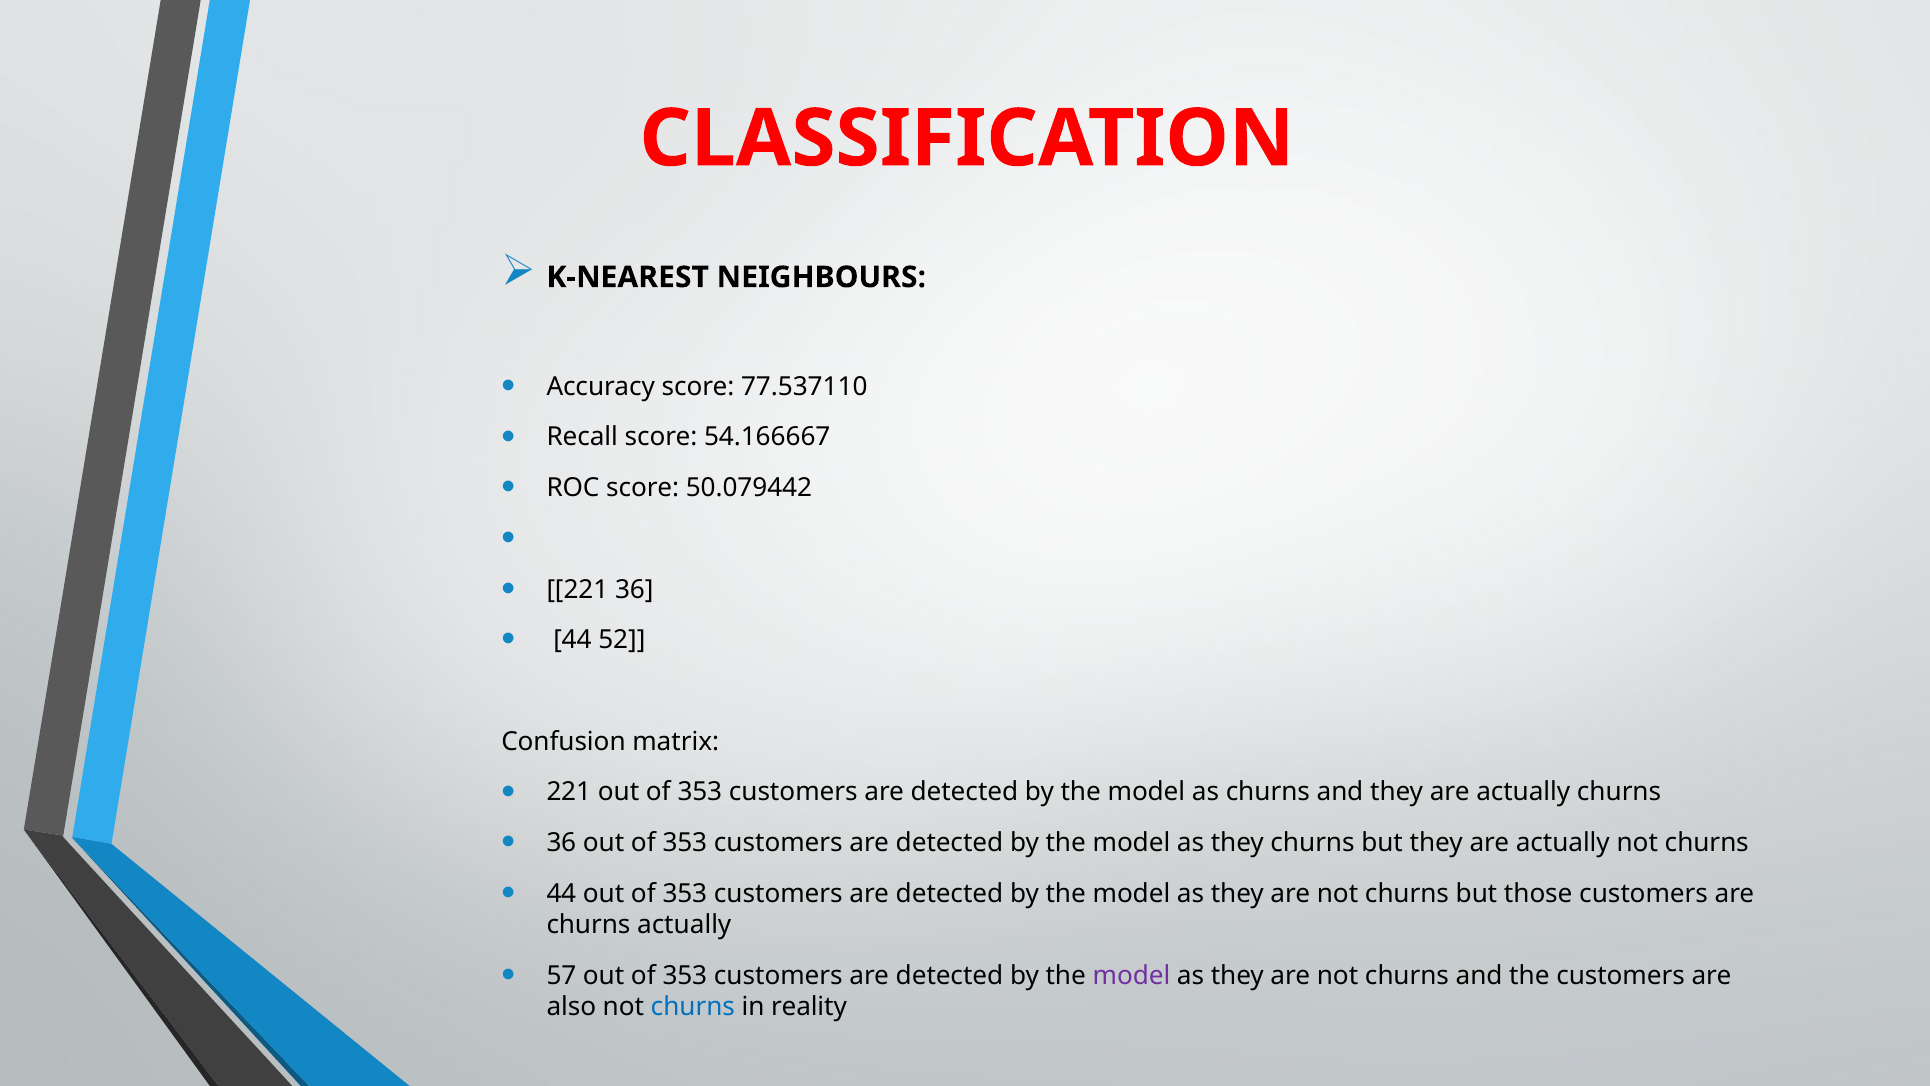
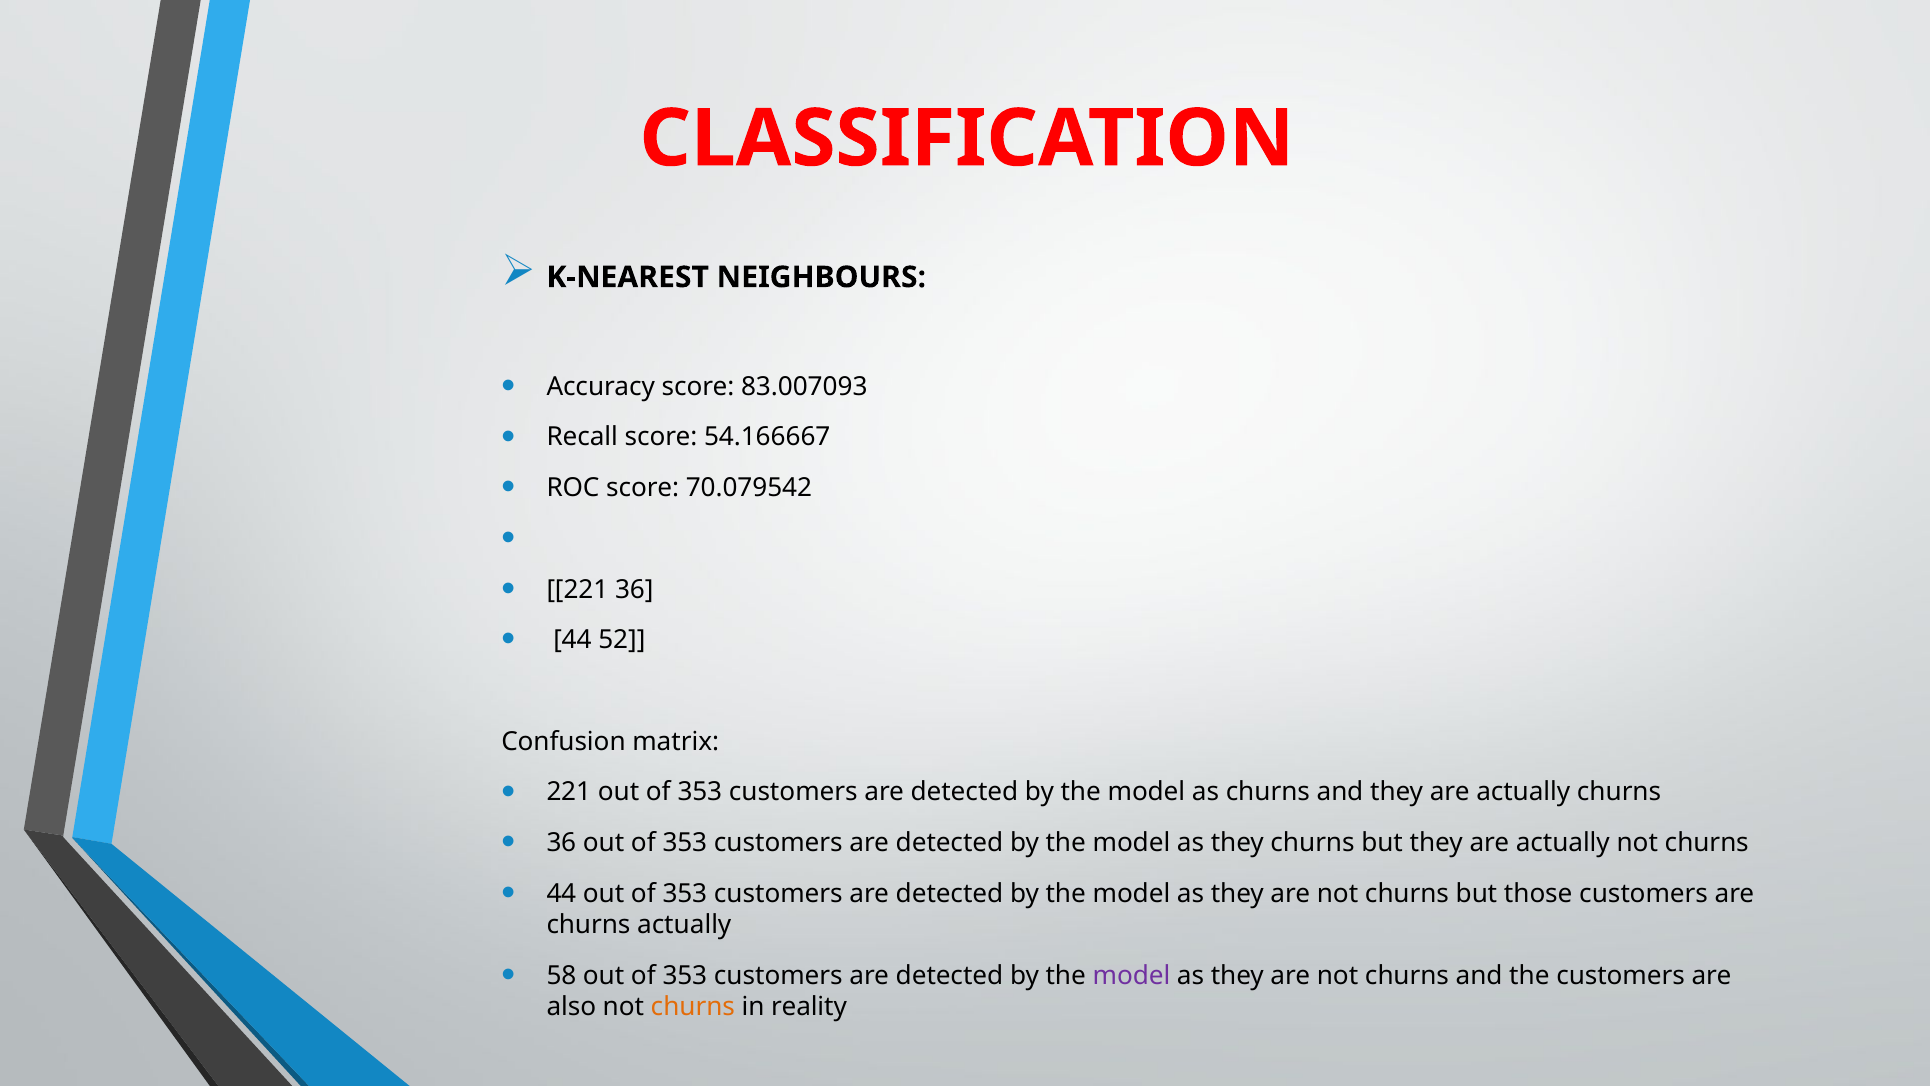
77.537110: 77.537110 -> 83.007093
50.079442: 50.079442 -> 70.079542
57: 57 -> 58
churns at (693, 1007) colour: blue -> orange
